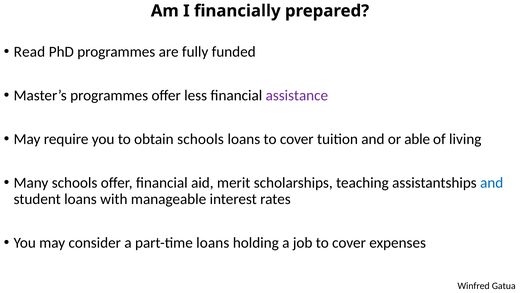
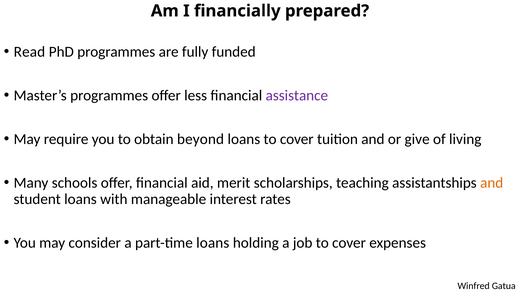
obtain schools: schools -> beyond
able: able -> give
and at (492, 182) colour: blue -> orange
